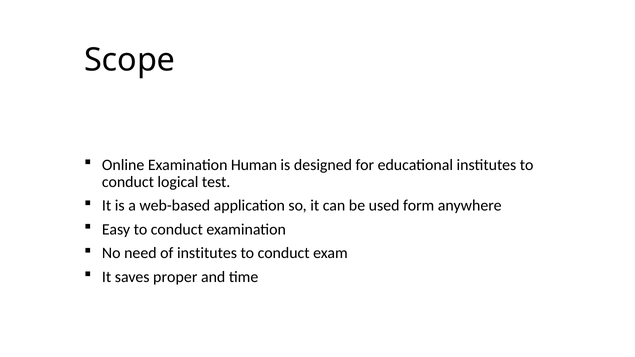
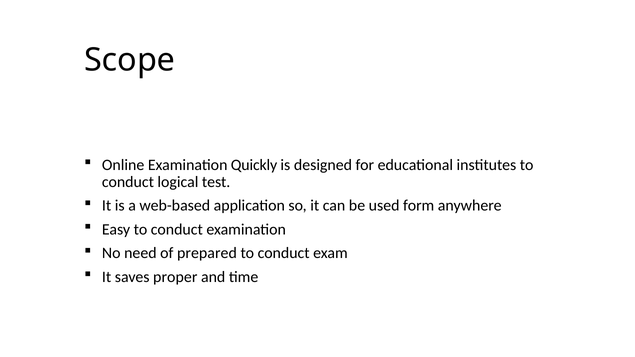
Human: Human -> Quickly
of institutes: institutes -> prepared
